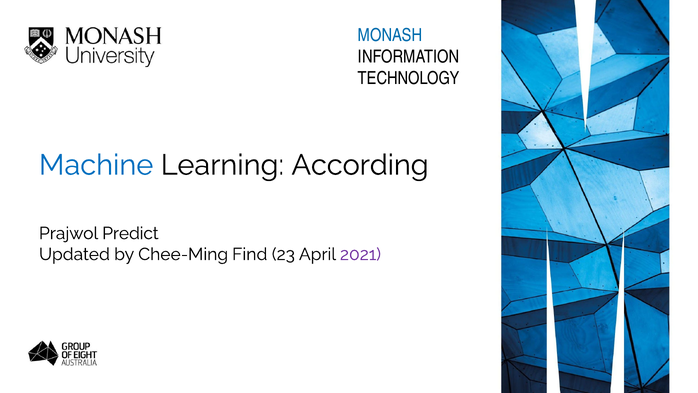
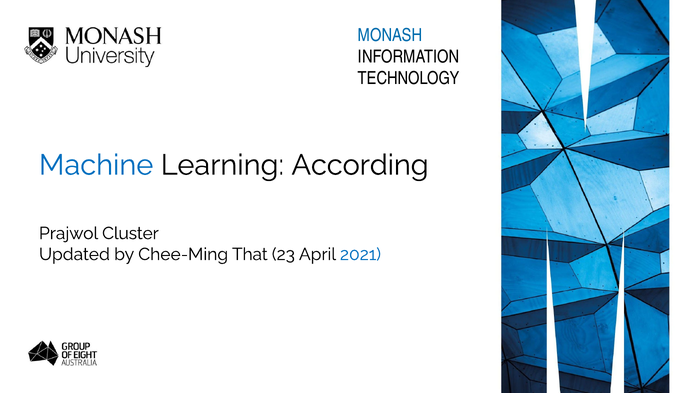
Predict: Predict -> Cluster
Find: Find -> That
2021 colour: purple -> blue
